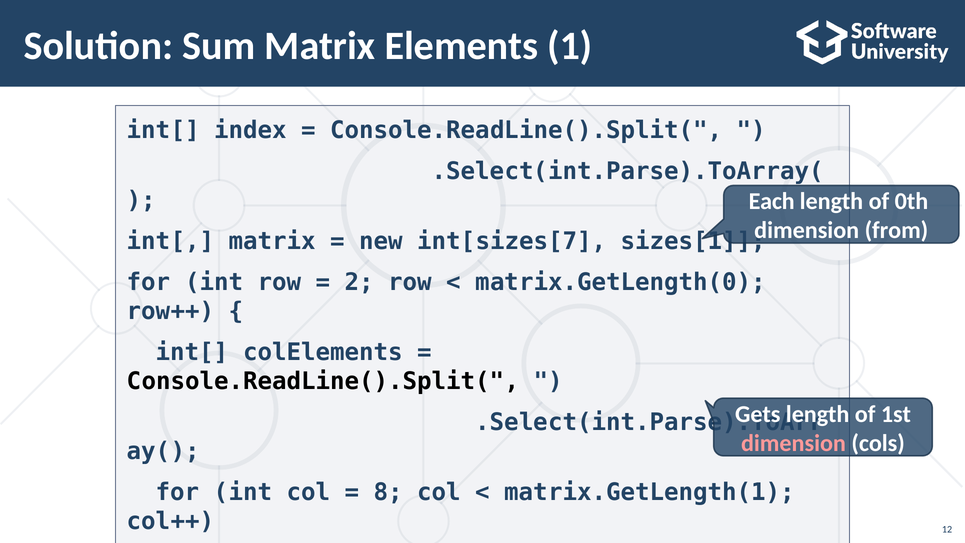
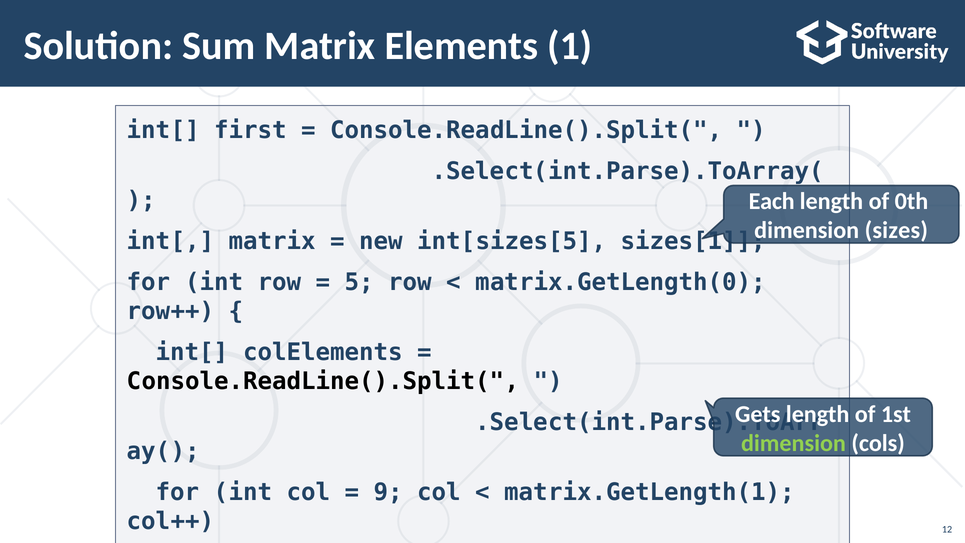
index: index -> first
from: from -> sizes
int[sizes[7: int[sizes[7 -> int[sizes[5
2: 2 -> 5
dimension at (793, 443) colour: pink -> light green
8: 8 -> 9
